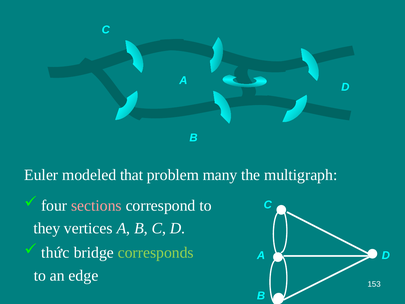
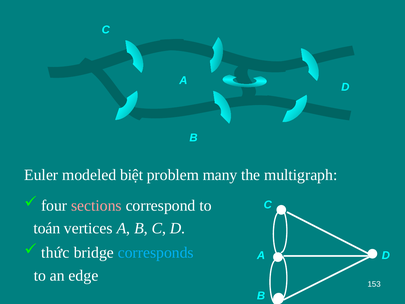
that: that -> biệt
they: they -> toán
corresponds colour: light green -> light blue
